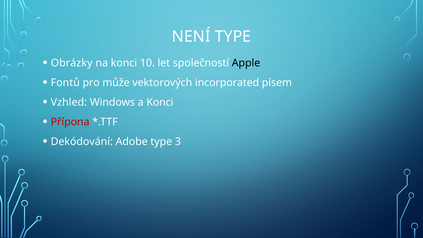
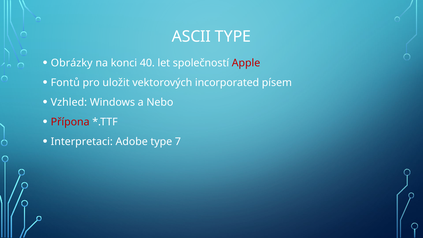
NENÍ: NENÍ -> ASCII
10: 10 -> 40
Apple colour: black -> red
může: může -> uložit
a Konci: Konci -> Nebo
Dekódování: Dekódování -> Interpretaci
3: 3 -> 7
